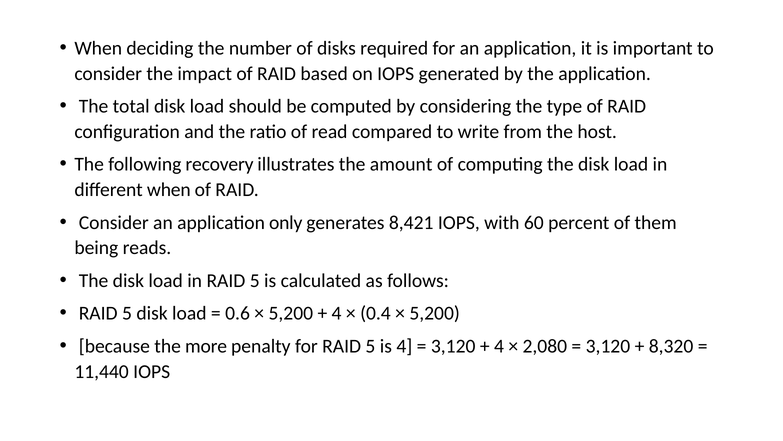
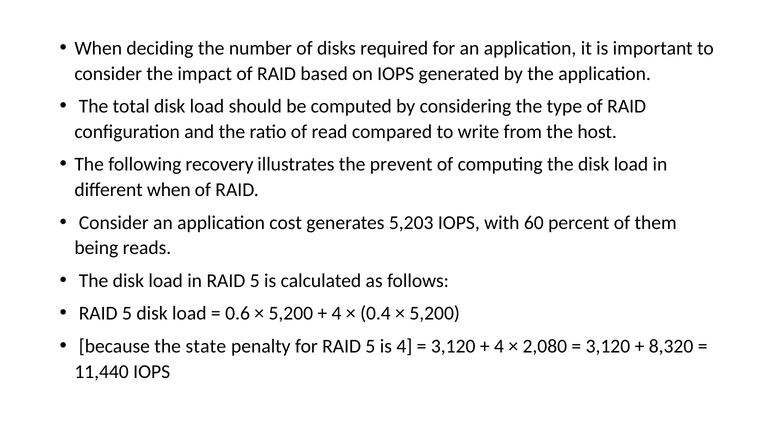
amount: amount -> prevent
only: only -> cost
8,421: 8,421 -> 5,203
more: more -> state
